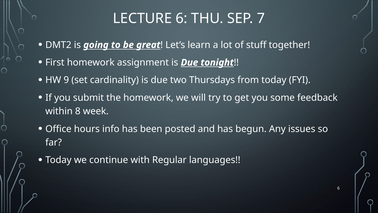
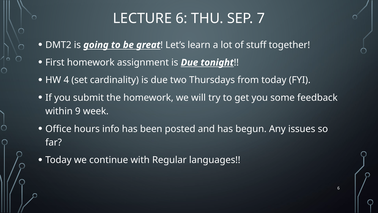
9: 9 -> 4
8: 8 -> 9
